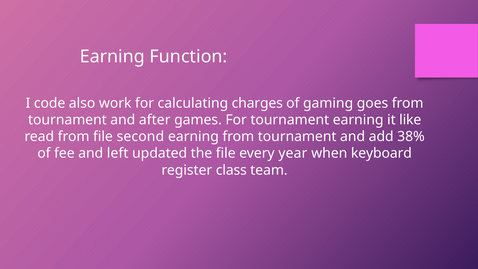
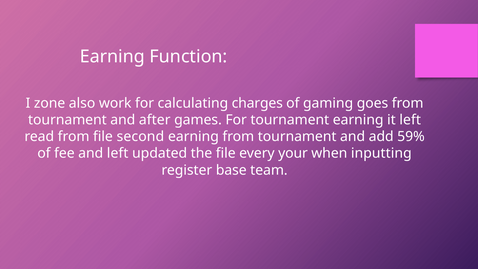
code: code -> zone
it like: like -> left
38%: 38% -> 59%
year: year -> your
keyboard: keyboard -> inputting
class: class -> base
